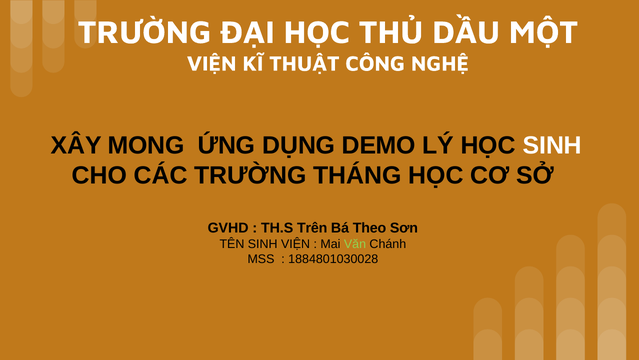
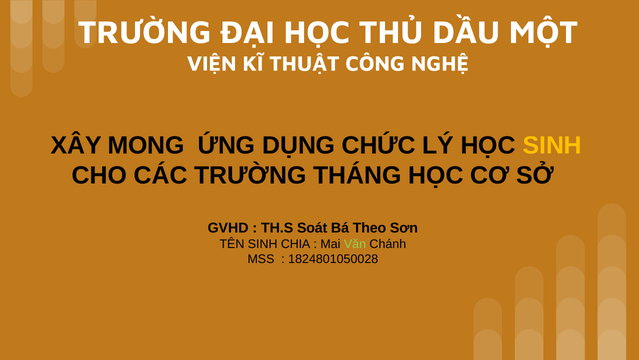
DEMO: DEMO -> CHỨC
SINH at (552, 145) colour: white -> yellow
Trên: Trên -> Soát
SINH VIỆN: VIỆN -> CHIA
1884801030028: 1884801030028 -> 1824801050028
